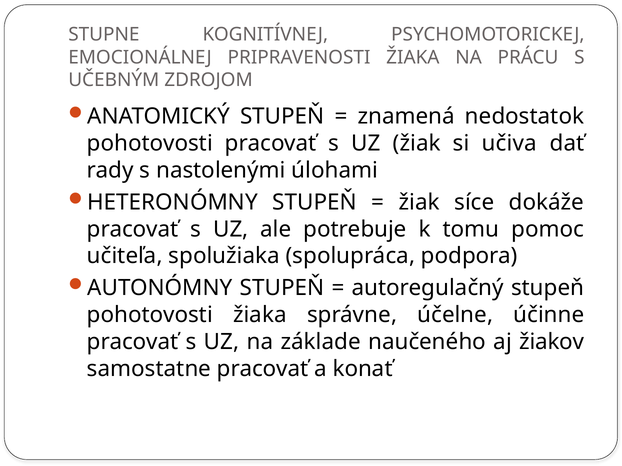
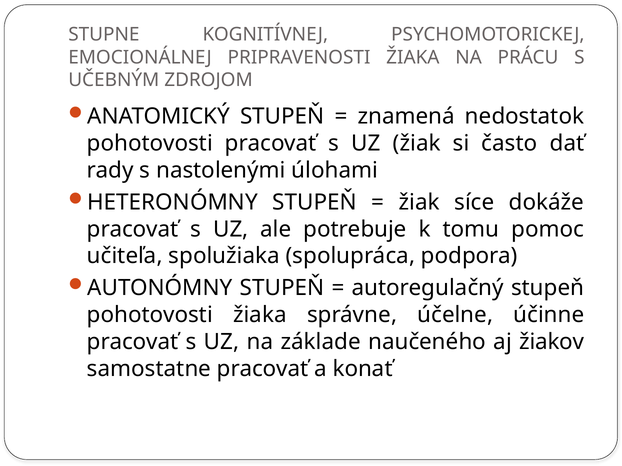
učiva: učiva -> často
